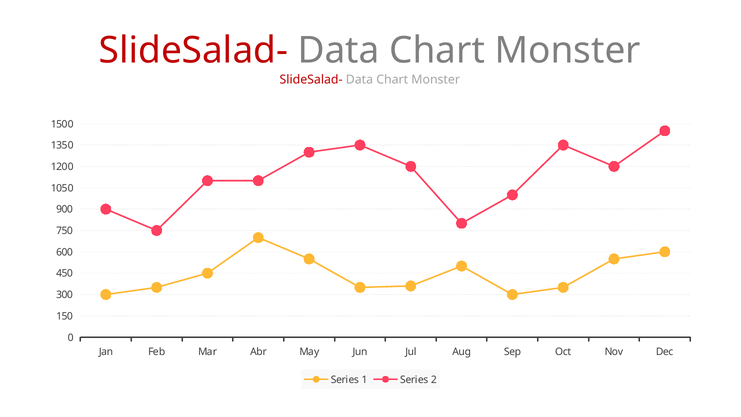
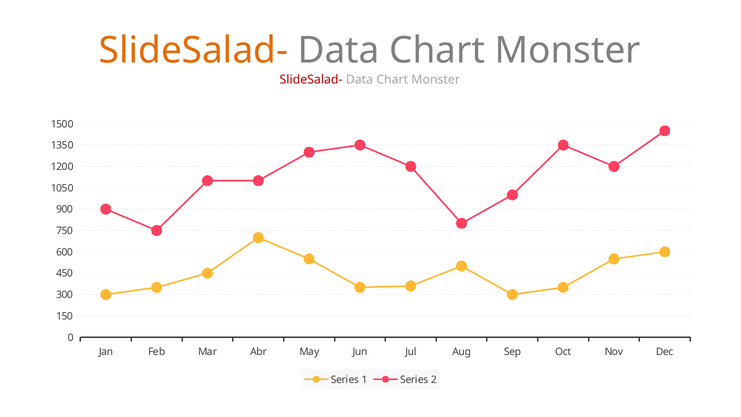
SlideSalad- at (193, 50) colour: red -> orange
